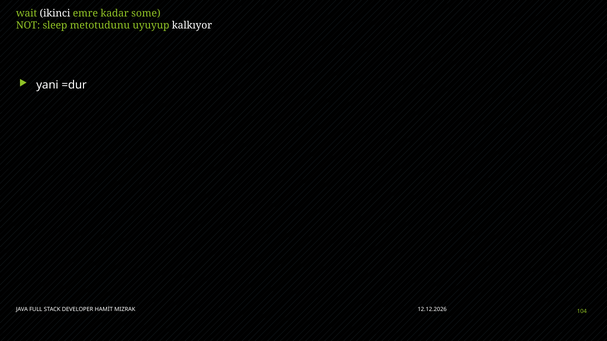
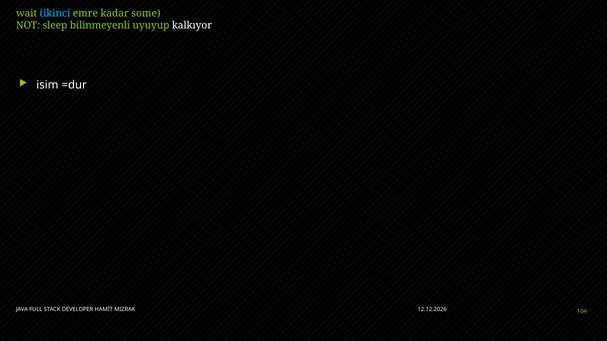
ikinci colour: white -> light blue
metotudunu: metotudunu -> bilinmeyenli
yani: yani -> isim
